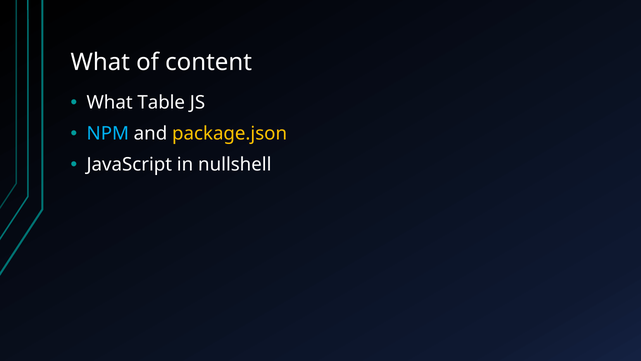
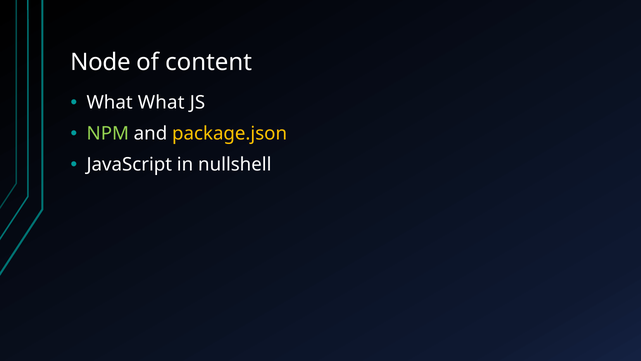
What at (100, 62): What -> Node
What Table: Table -> What
NPM colour: light blue -> light green
